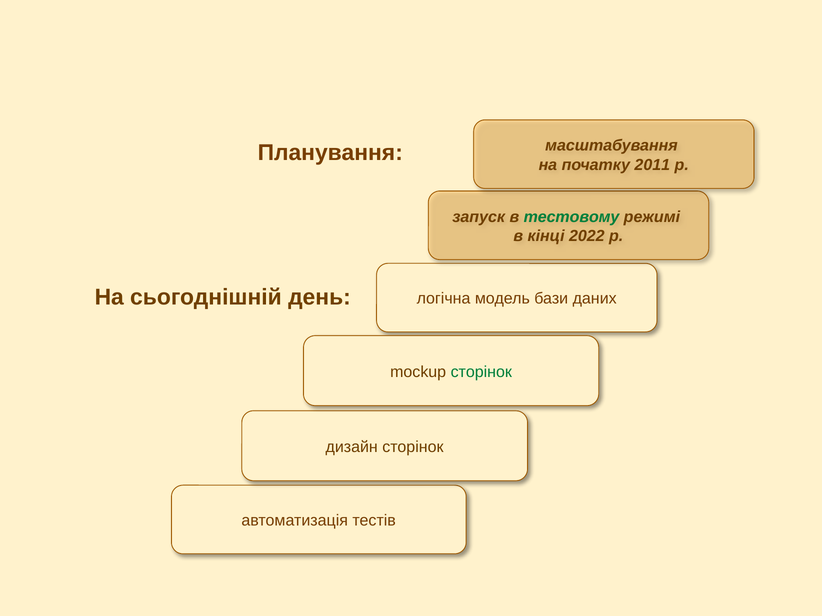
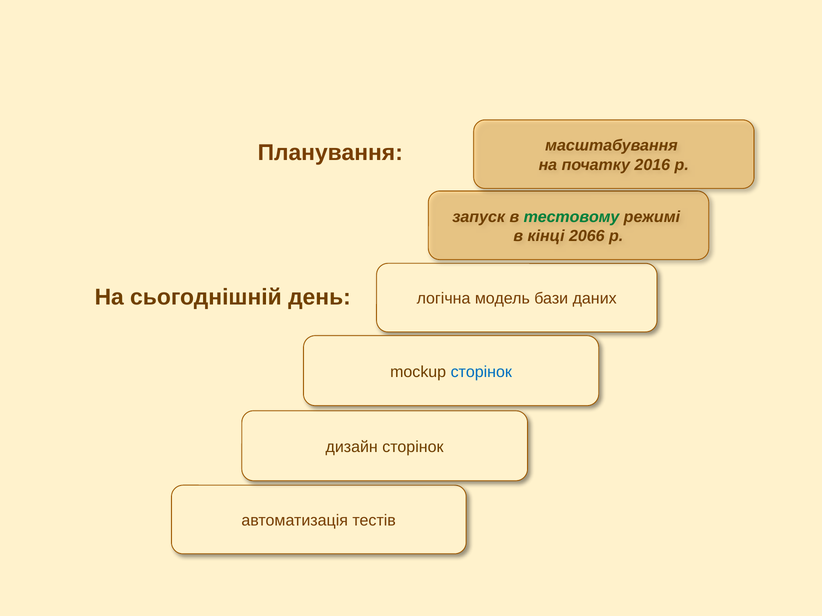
2011: 2011 -> 2016
2022: 2022 -> 2066
сторінок at (481, 372) colour: green -> blue
